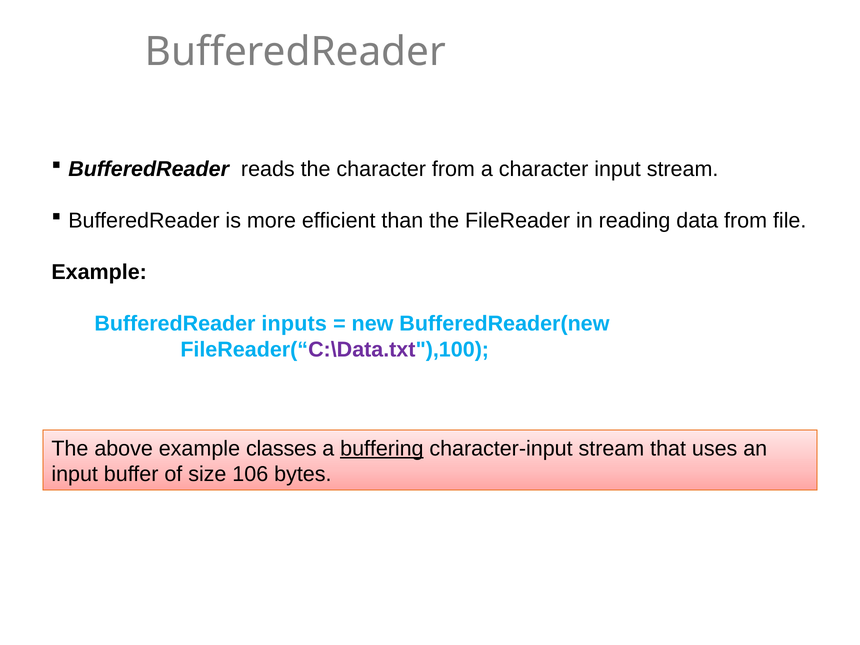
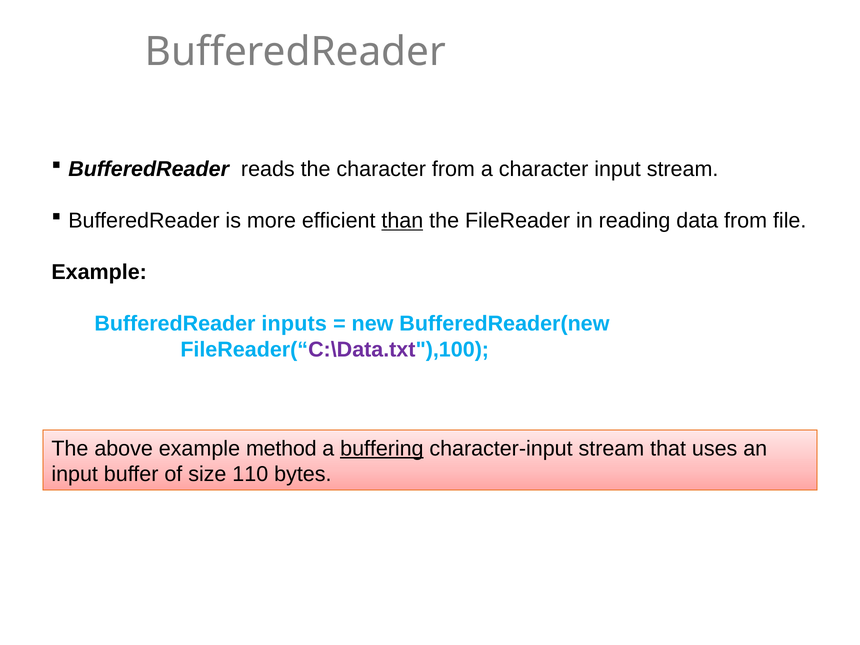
than underline: none -> present
classes: classes -> method
106: 106 -> 110
